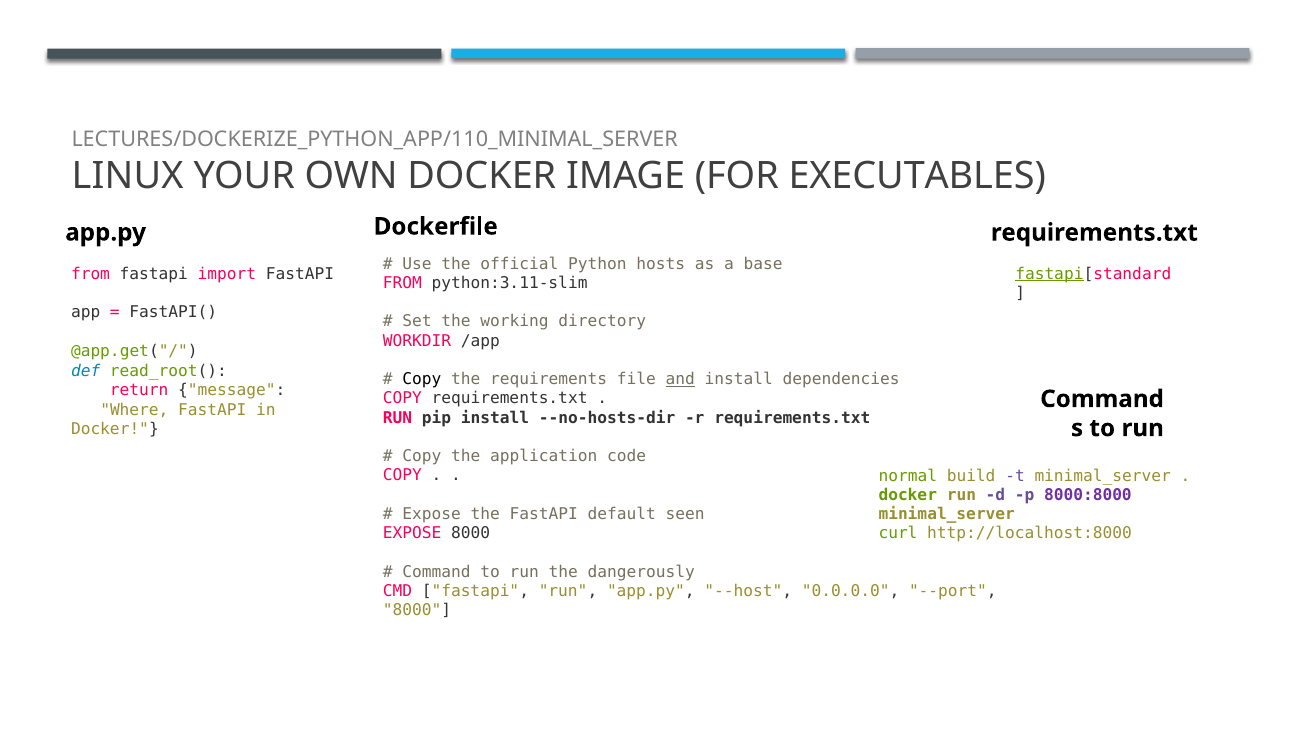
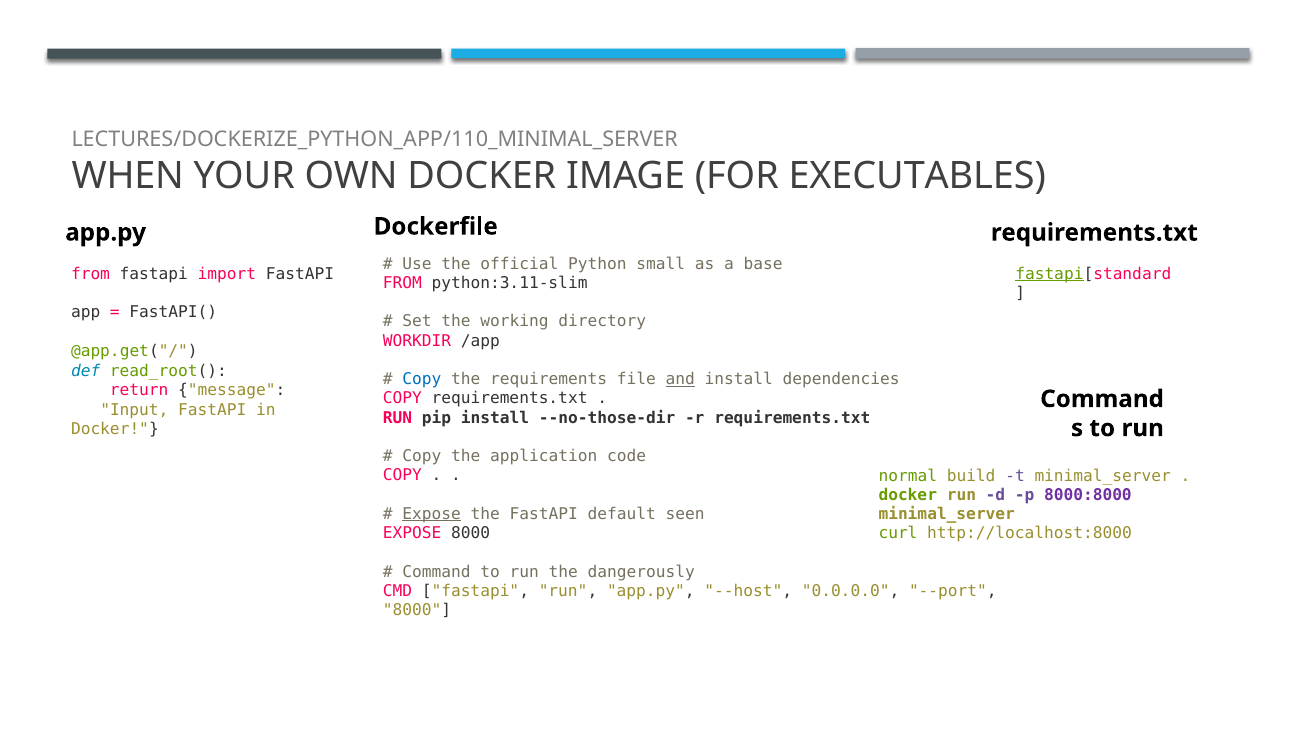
LINUX: LINUX -> WHEN
hosts: hosts -> small
Copy at (422, 380) colour: black -> blue
Where: Where -> Input
--no-hosts-dir: --no-hosts-dir -> --no-those-dir
Expose at (432, 514) underline: none -> present
